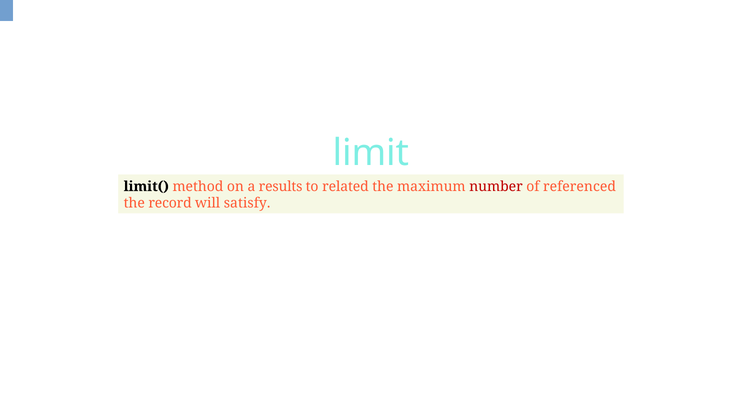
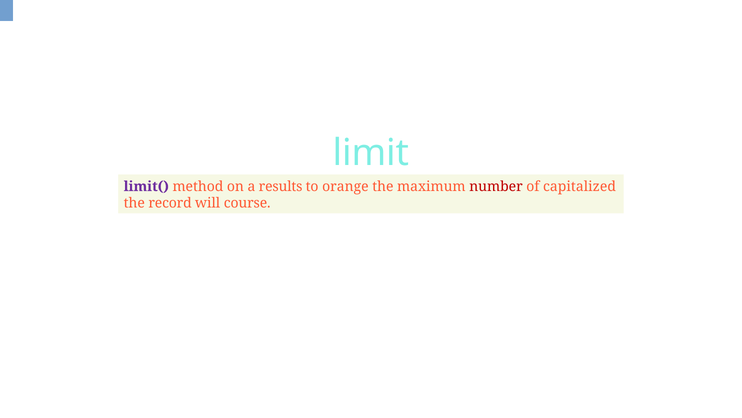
limit( colour: black -> purple
related: related -> orange
referenced: referenced -> capitalized
satisfy: satisfy -> course
